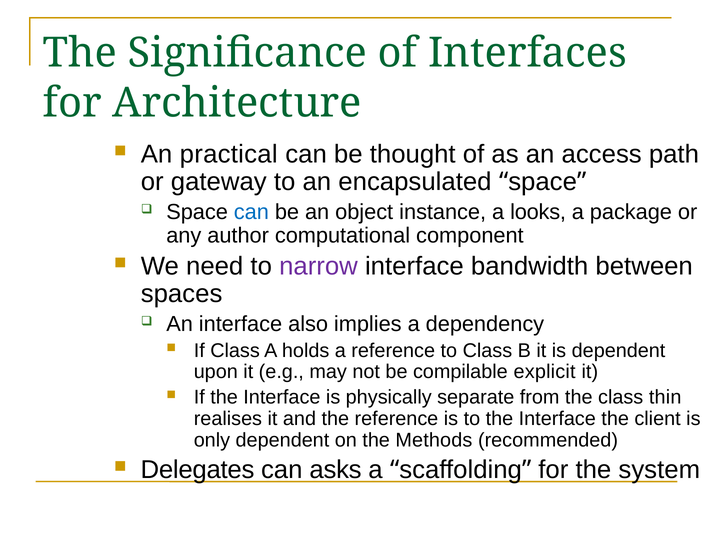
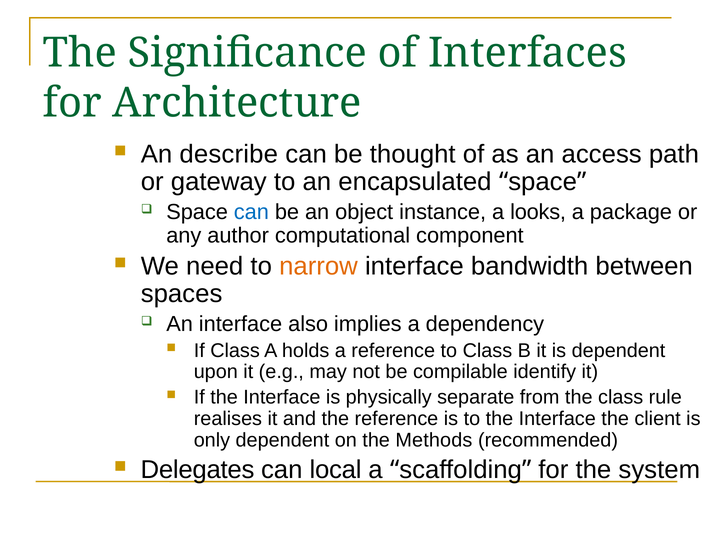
practical: practical -> describe
narrow colour: purple -> orange
explicit: explicit -> identify
thin: thin -> rule
asks: asks -> local
